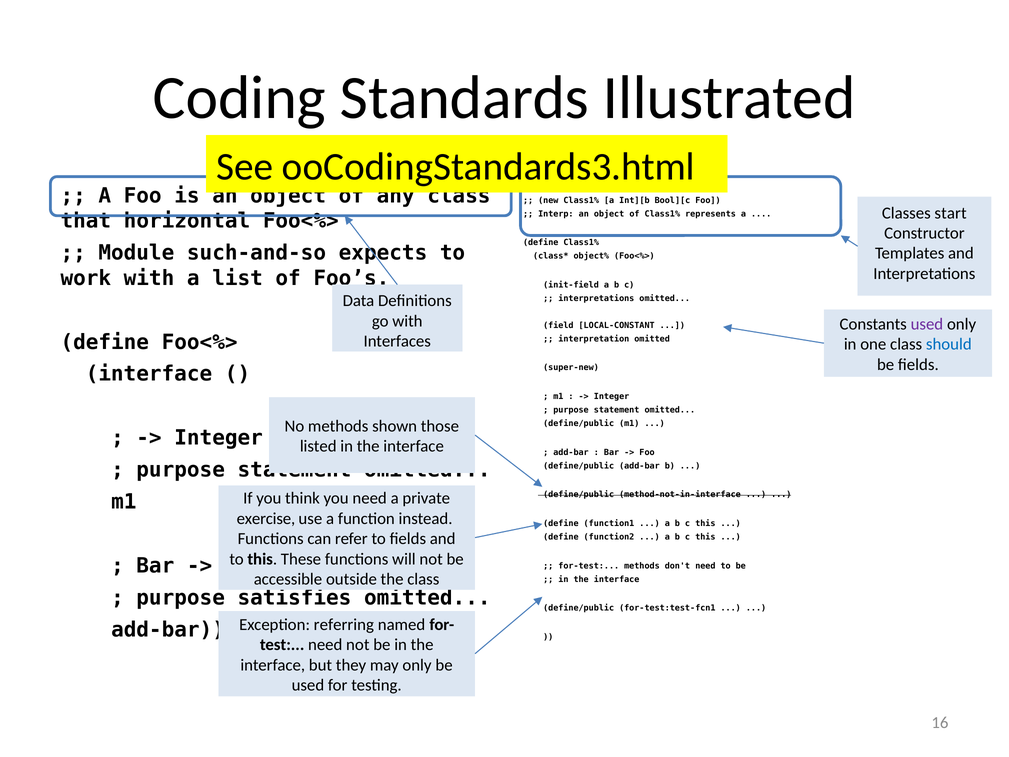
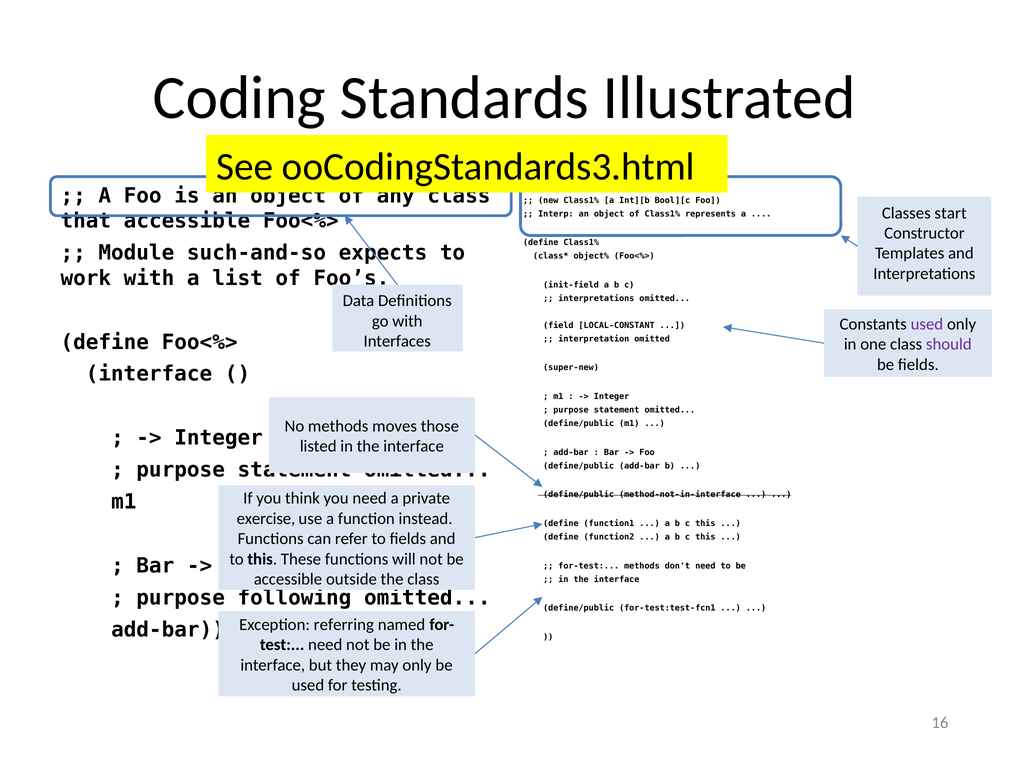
that horizontal: horizontal -> accessible
should colour: blue -> purple
shown: shown -> moves
satisfies: satisfies -> following
